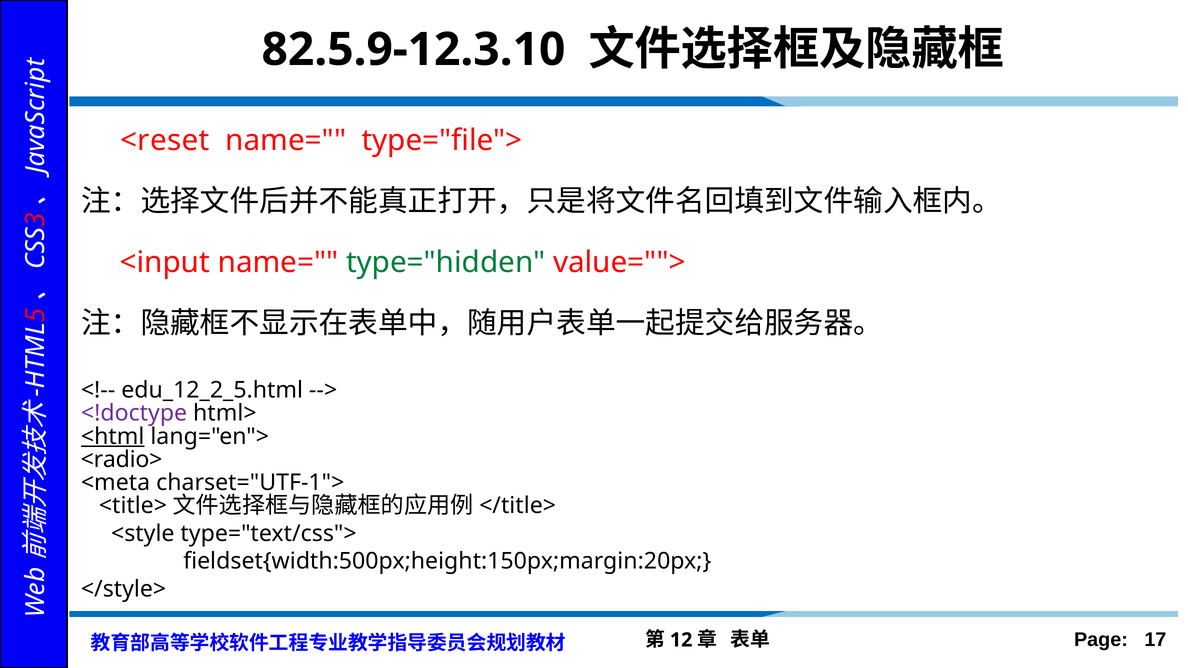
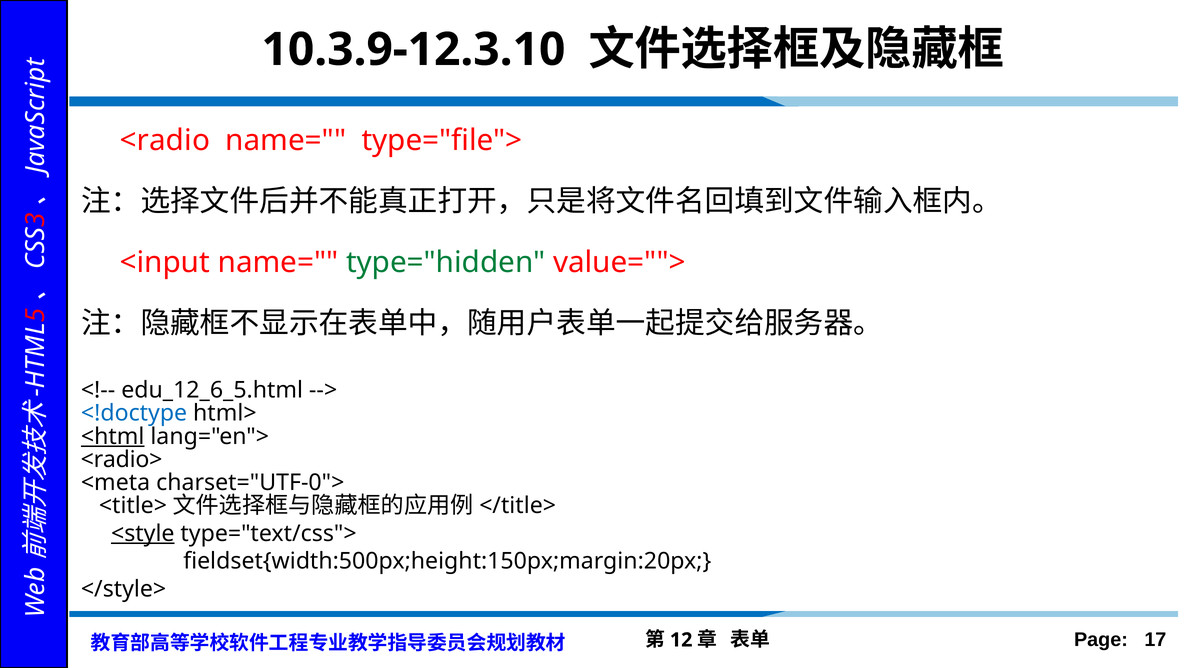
82.5.9-12.3.10: 82.5.9-12.3.10 -> 10.3.9-12.3.10
<reset: <reset -> <radio
edu_12_2_5.html: edu_12_2_5.html -> edu_12_6_5.html
<!doctype colour: purple -> blue
charset="UTF-1">: charset="UTF-1"> -> charset="UTF-0">
<style underline: none -> present
